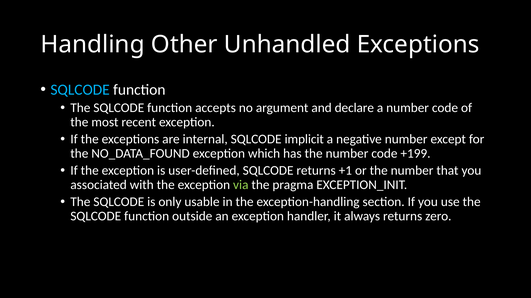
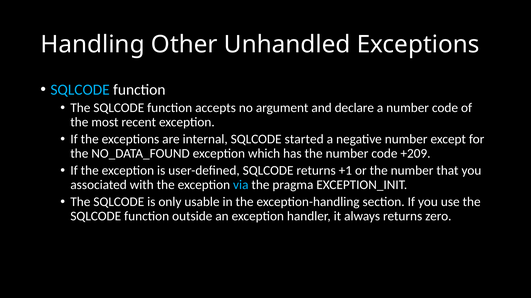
implicit: implicit -> started
+199: +199 -> +209
via colour: light green -> light blue
